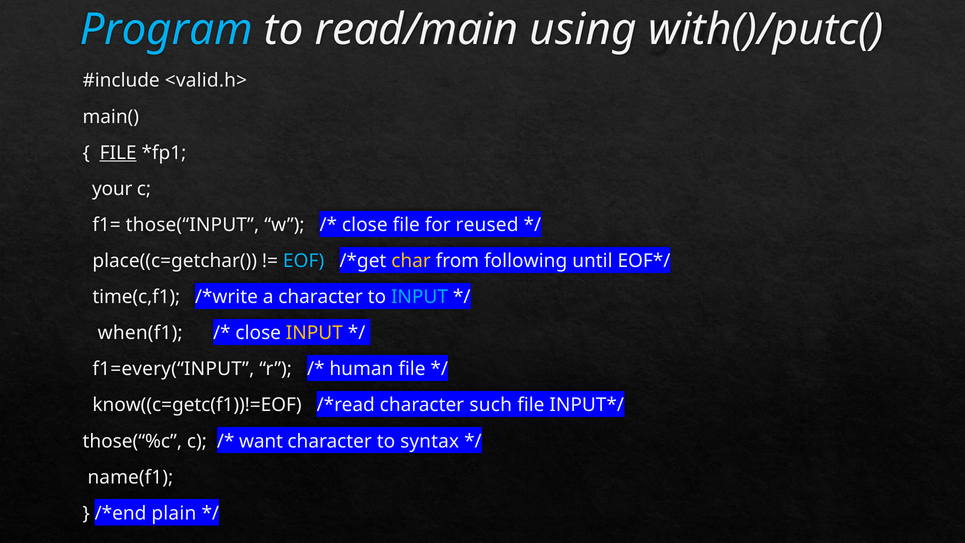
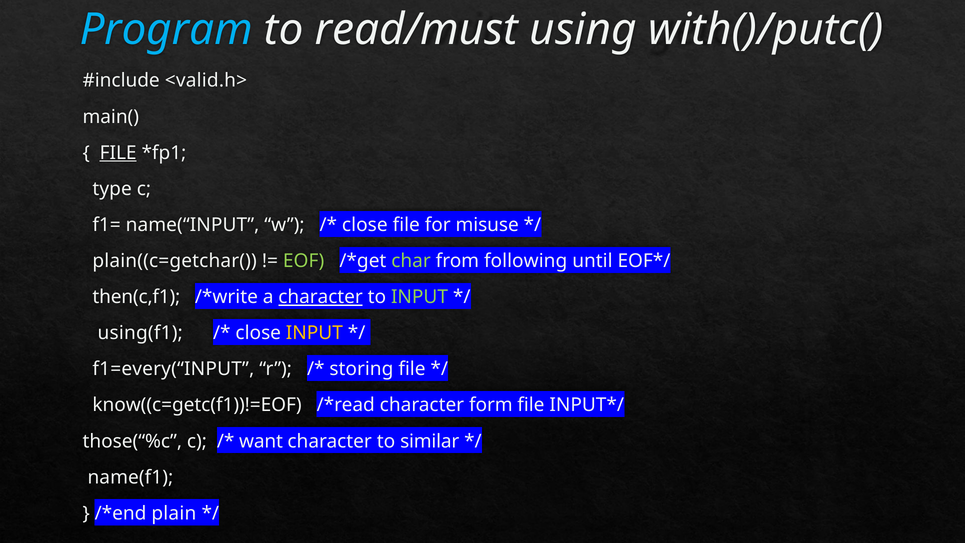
read/main: read/main -> read/must
your: your -> type
those(“INPUT: those(“INPUT -> name(“INPUT
reused: reused -> misuse
place((c=getchar(: place((c=getchar( -> plain((c=getchar(
EOF colour: light blue -> light green
char colour: yellow -> light green
time(c,f1: time(c,f1 -> then(c,f1
character at (321, 297) underline: none -> present
INPUT at (420, 297) colour: light blue -> light green
when(f1: when(f1 -> using(f1
human: human -> storing
such: such -> form
syntax: syntax -> similar
